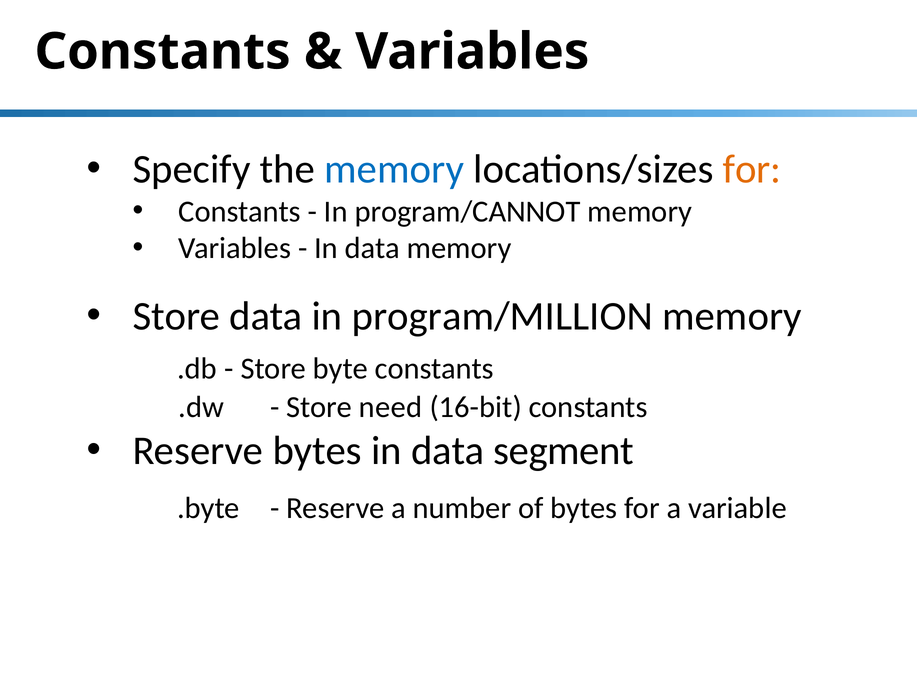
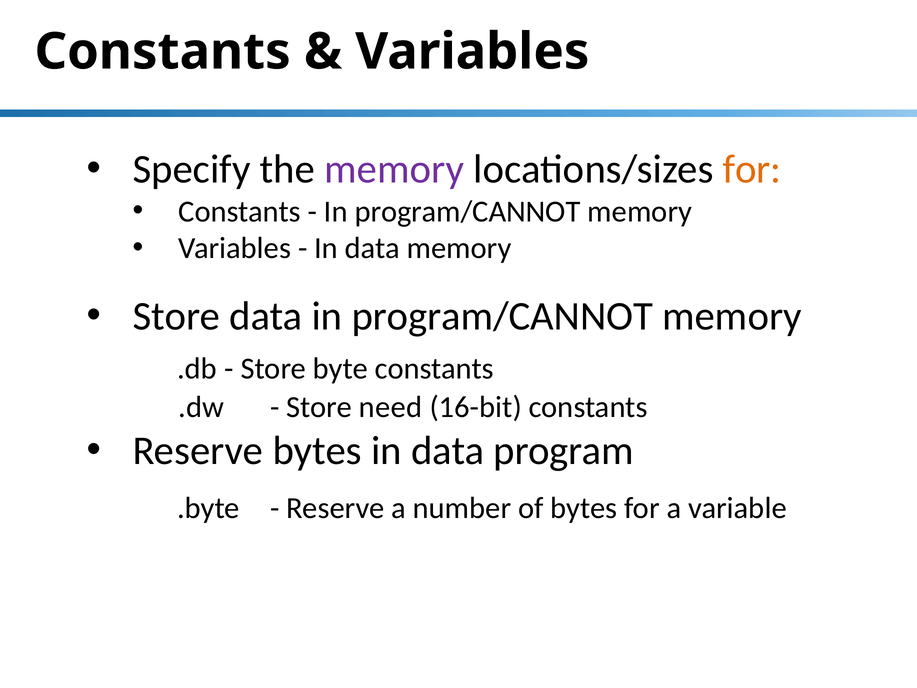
memory at (394, 169) colour: blue -> purple
data in program/MILLION: program/MILLION -> program/CANNOT
segment: segment -> program
